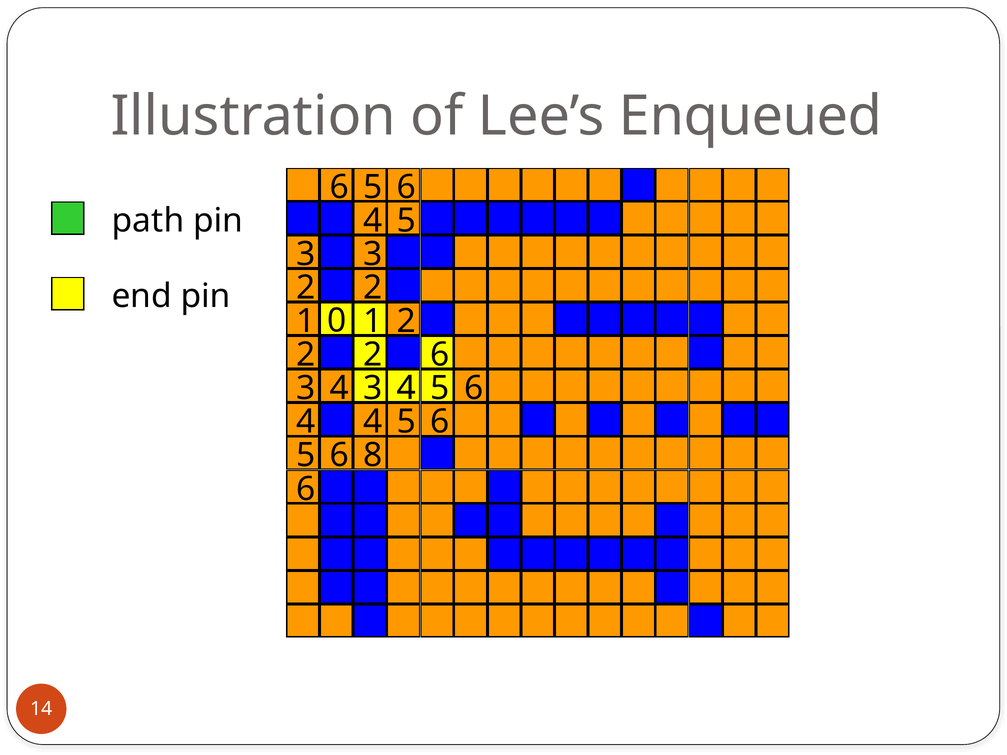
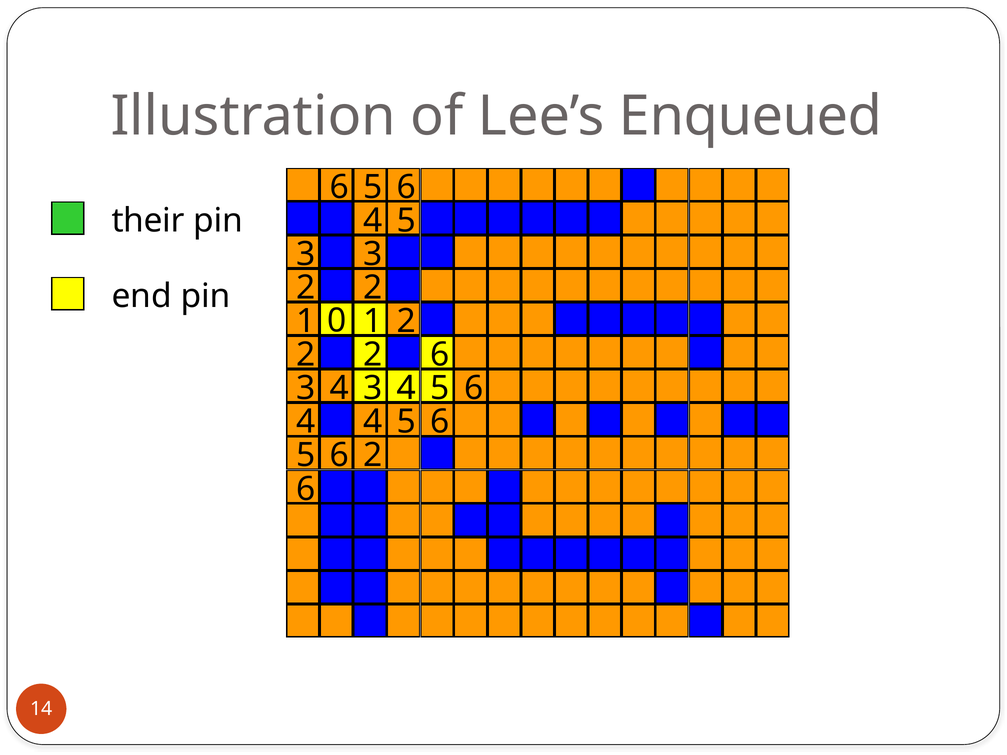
path: path -> their
8 at (373, 456): 8 -> 2
